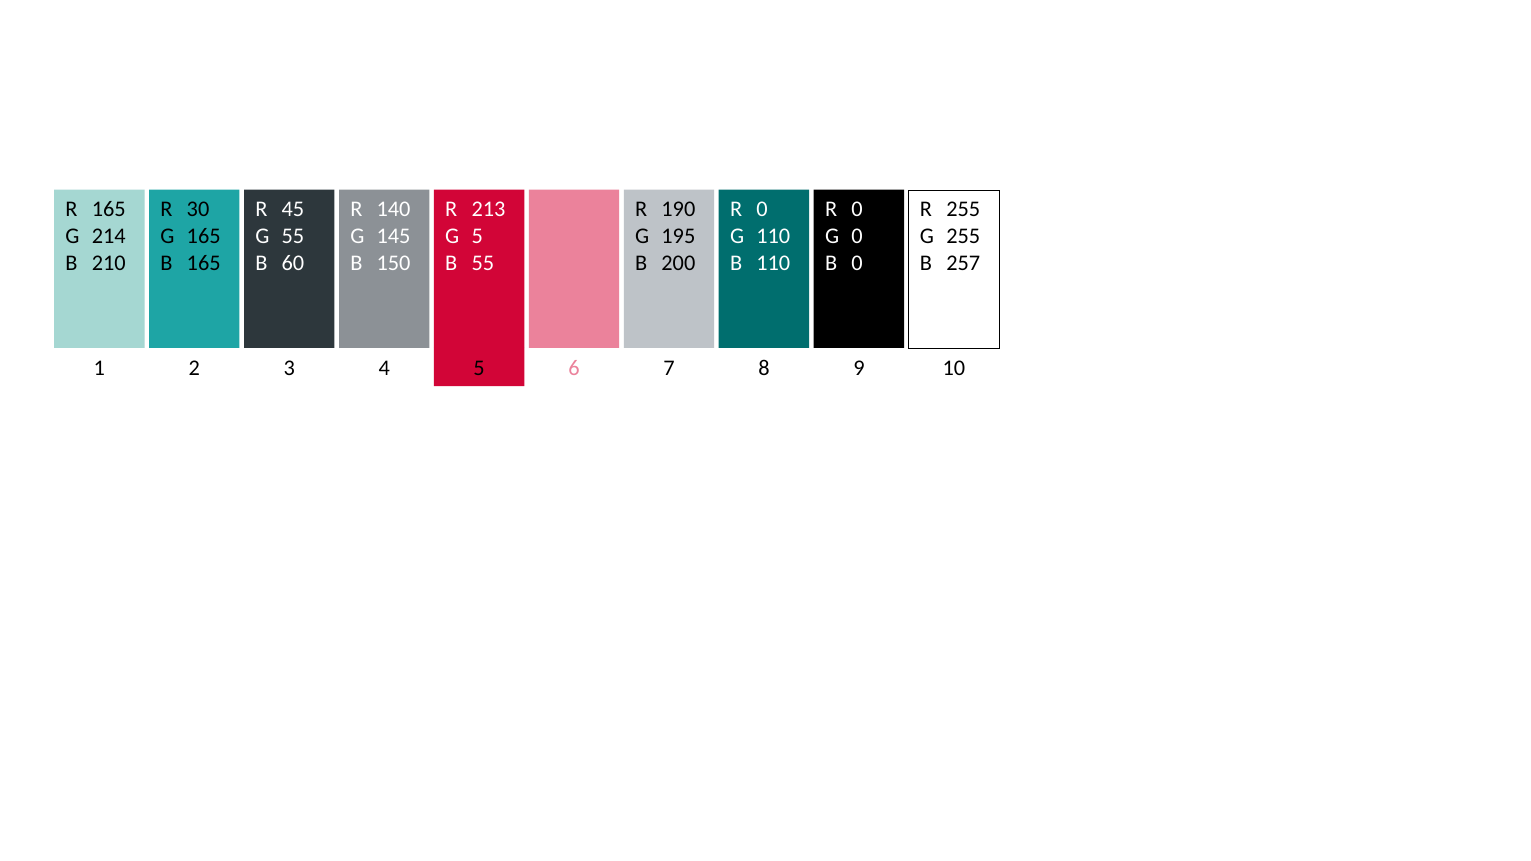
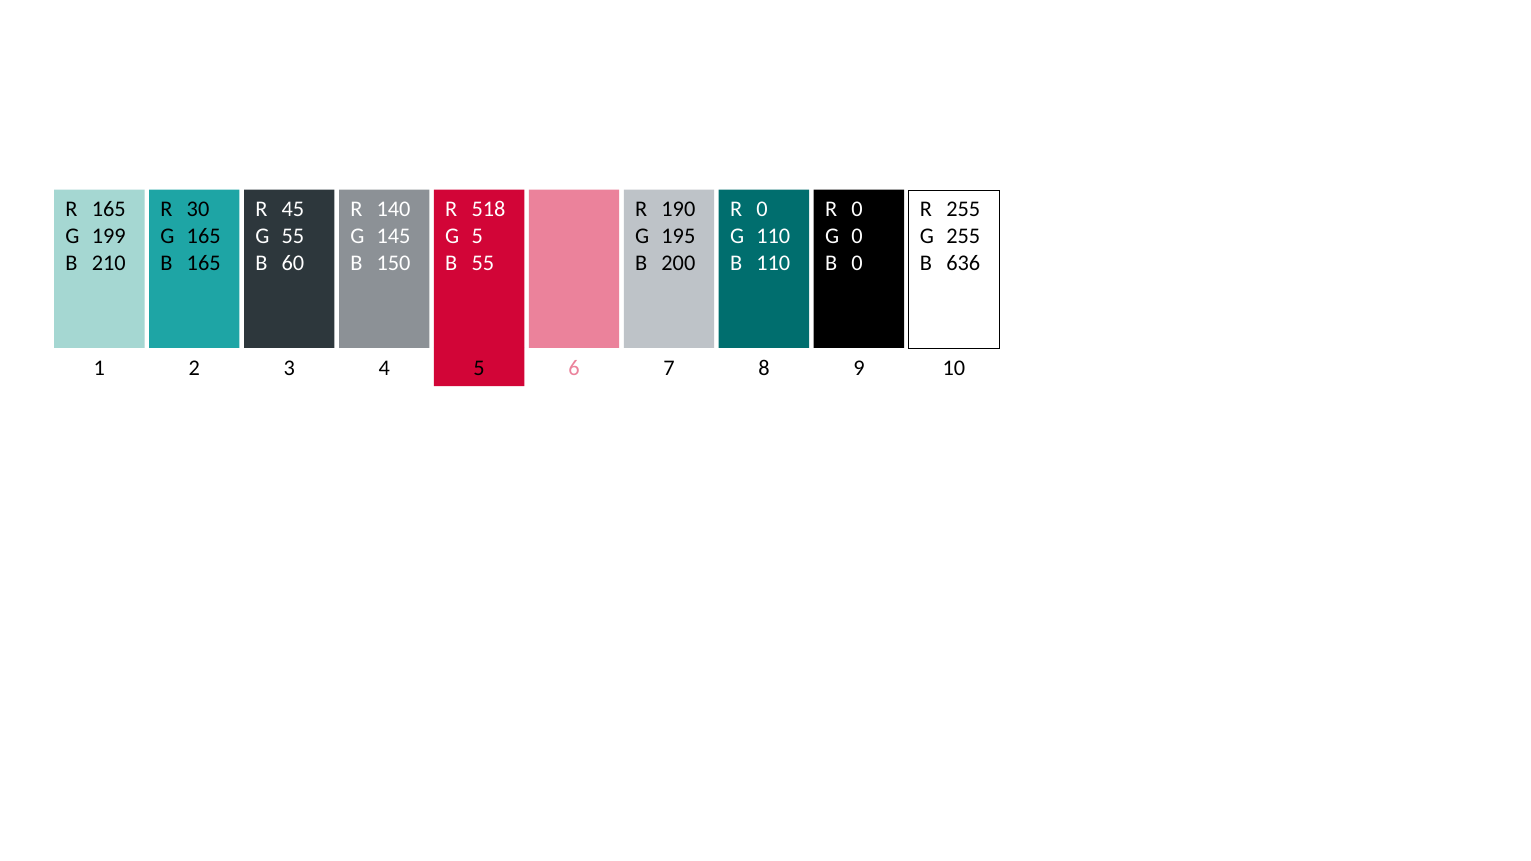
213: 213 -> 518
214: 214 -> 199
257: 257 -> 636
